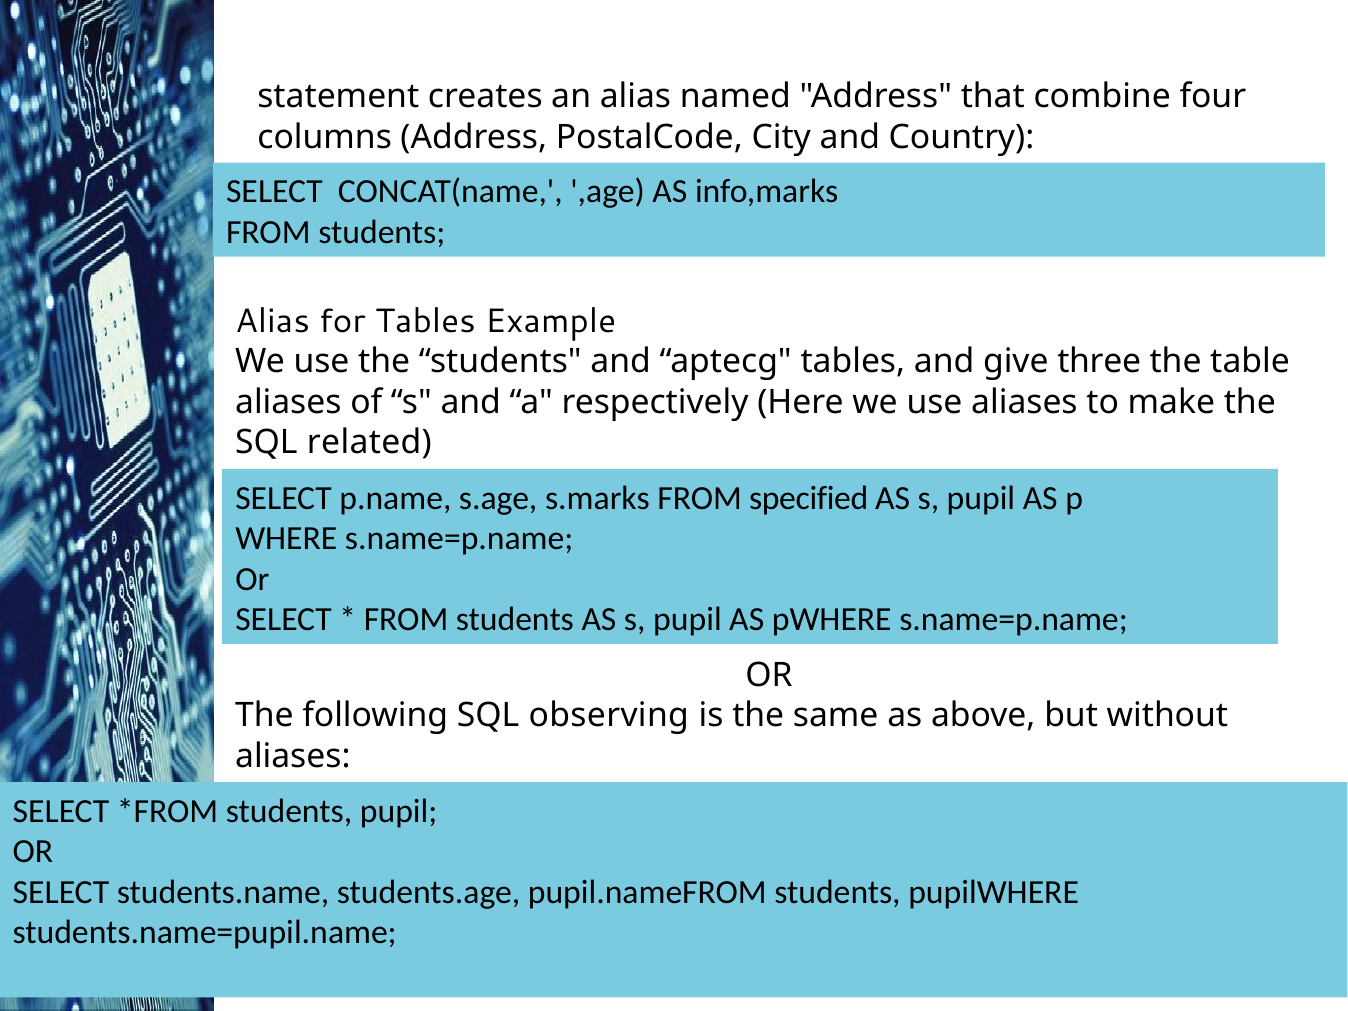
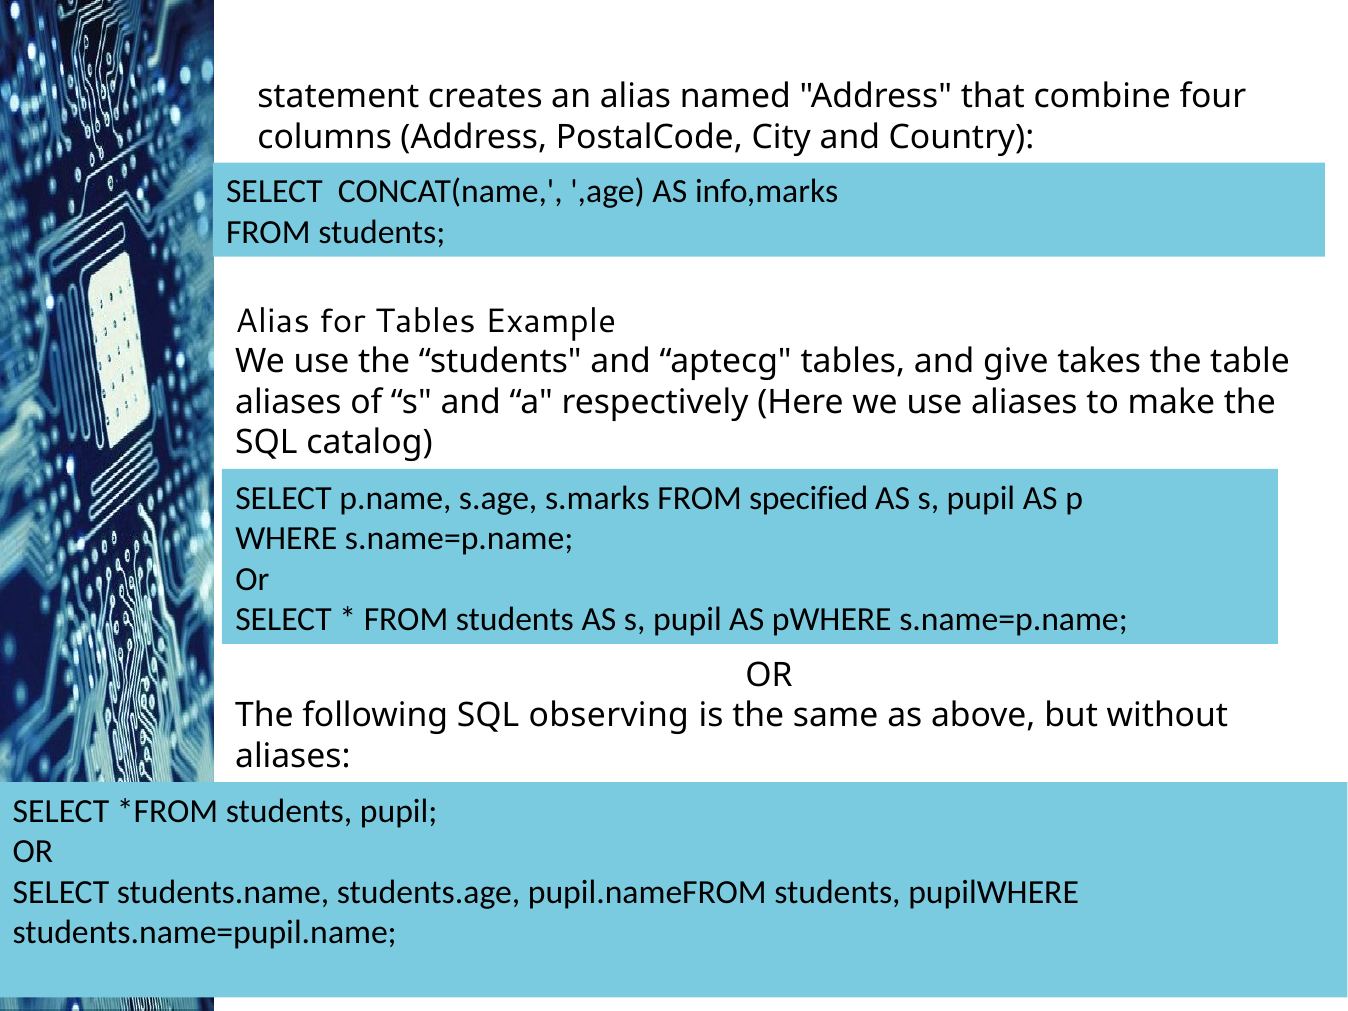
three: three -> takes
related: related -> catalog
